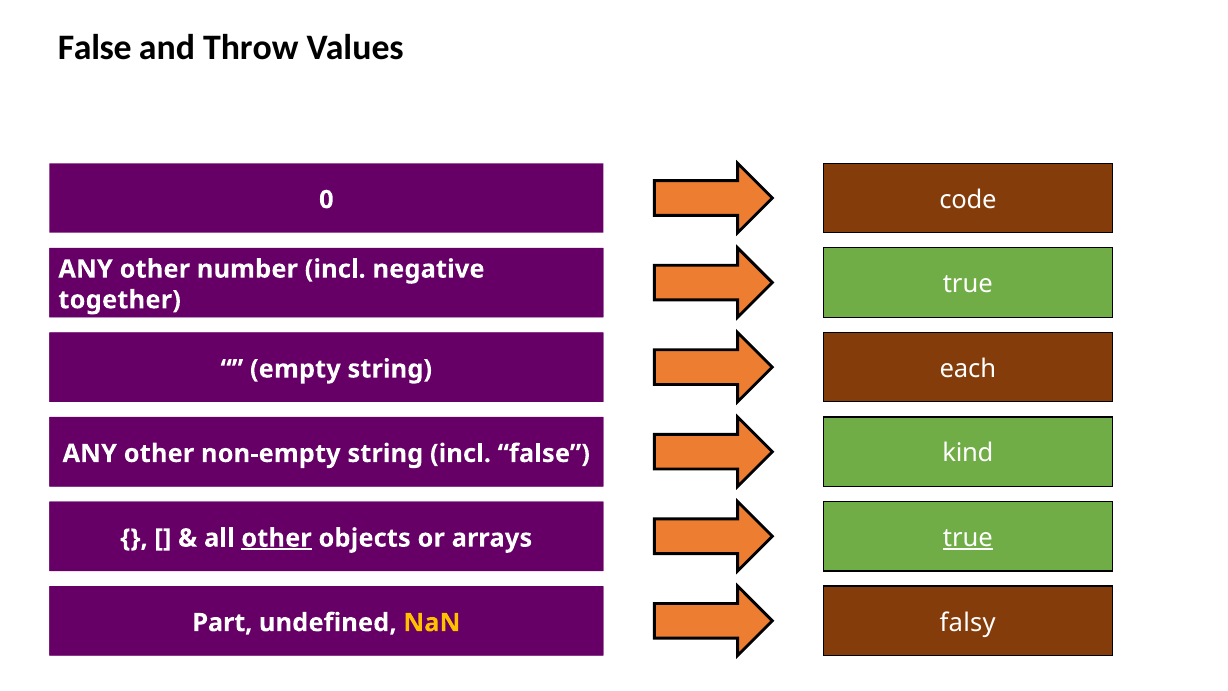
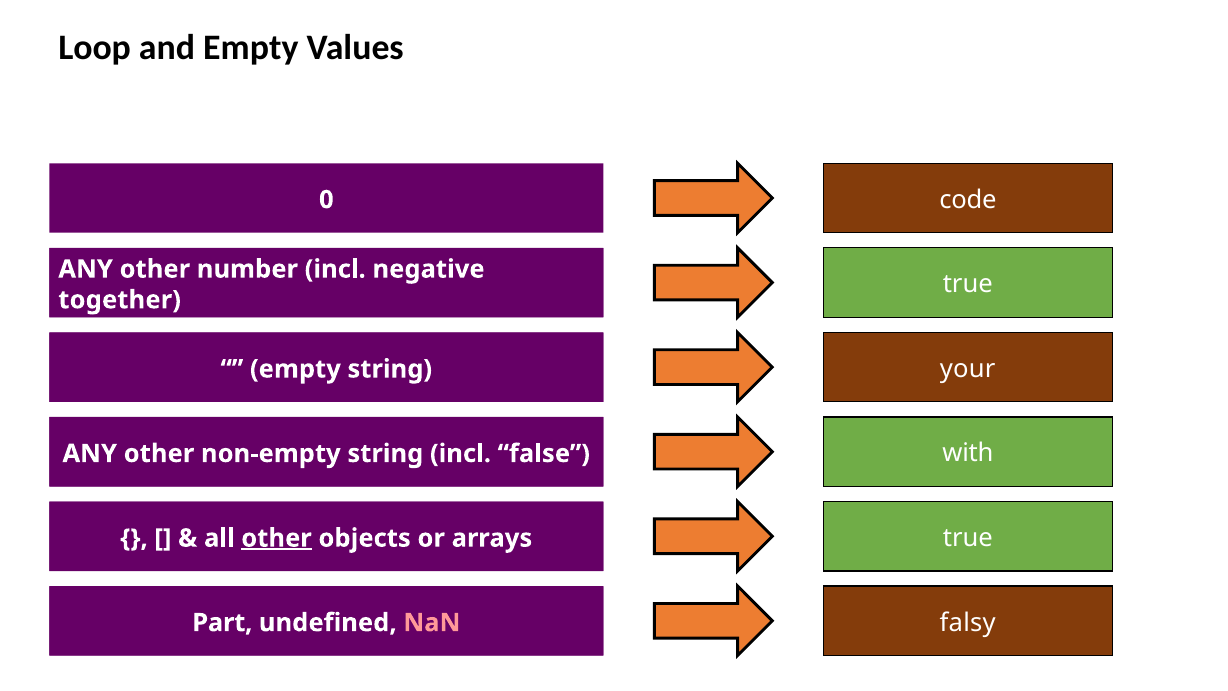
False at (95, 48): False -> Loop
and Throw: Throw -> Empty
each: each -> your
kind: kind -> with
true at (968, 538) underline: present -> none
NaN colour: yellow -> pink
